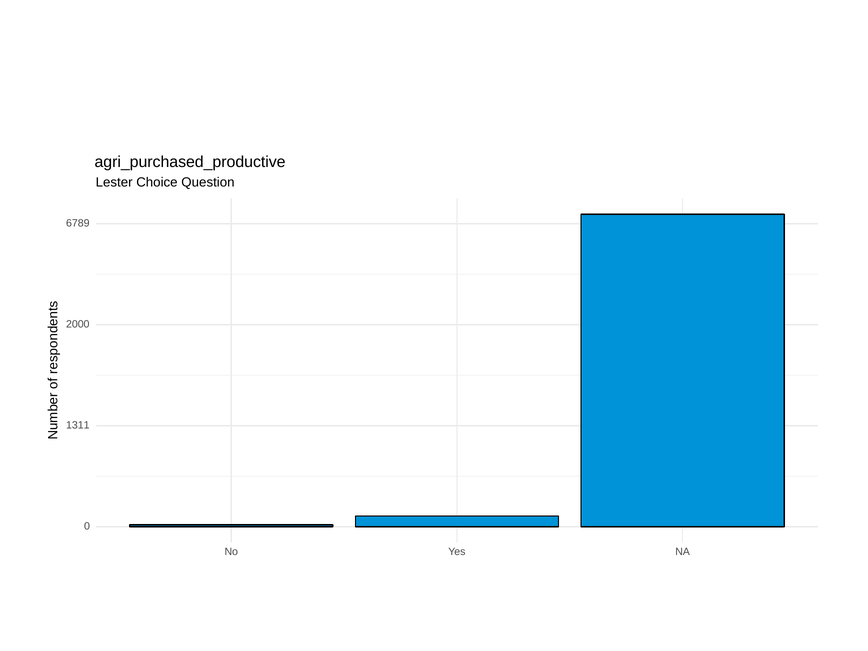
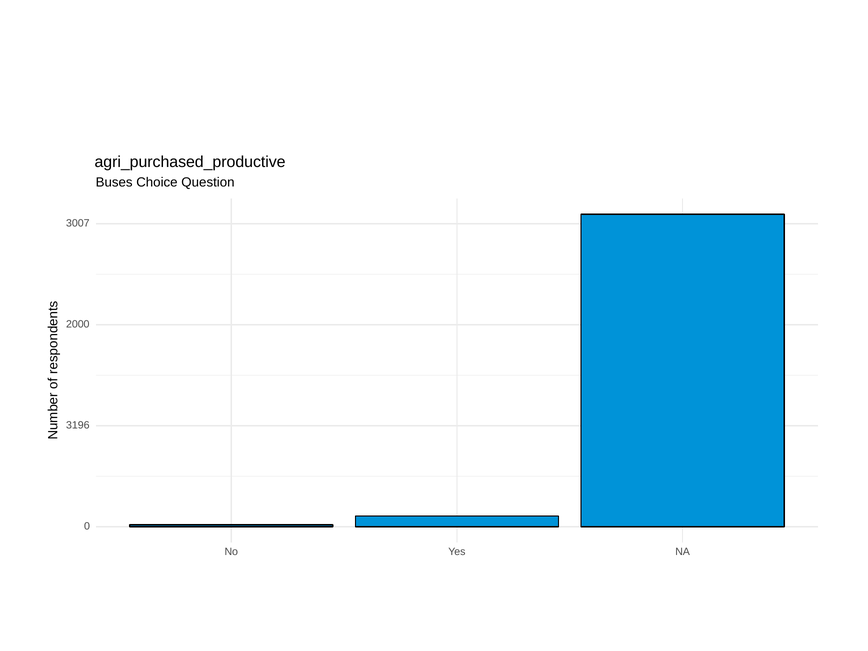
Lester: Lester -> Buses
6789: 6789 -> 3007
1311: 1311 -> 3196
